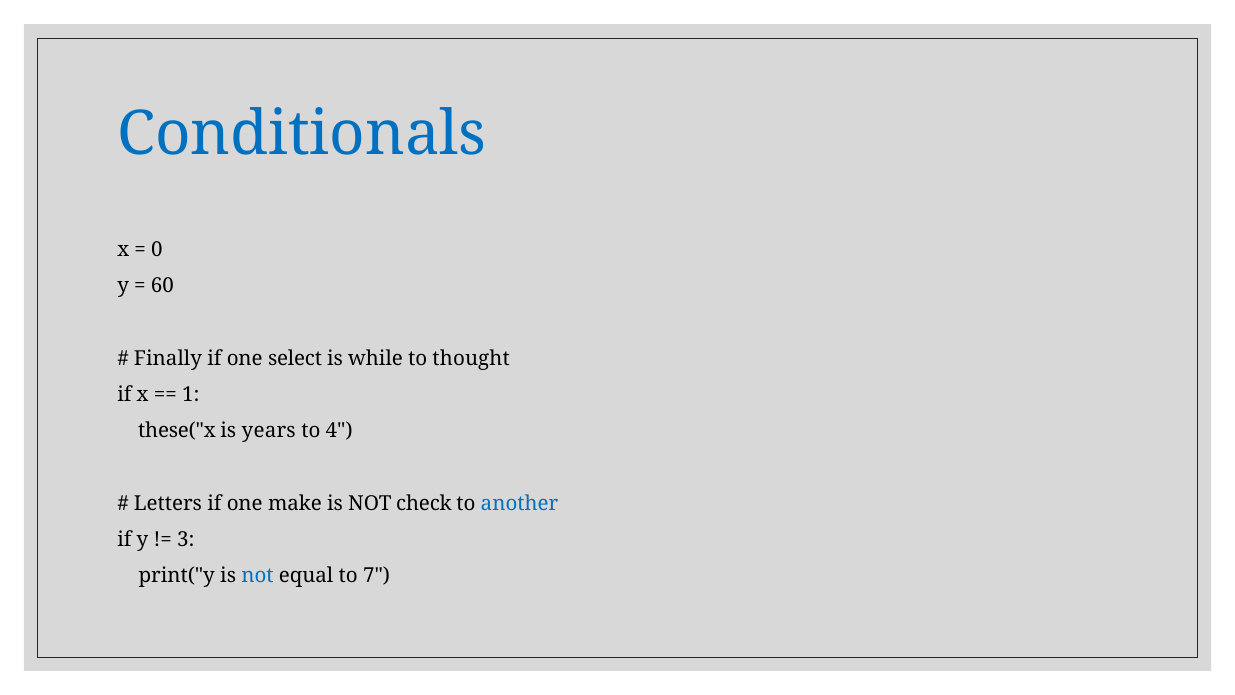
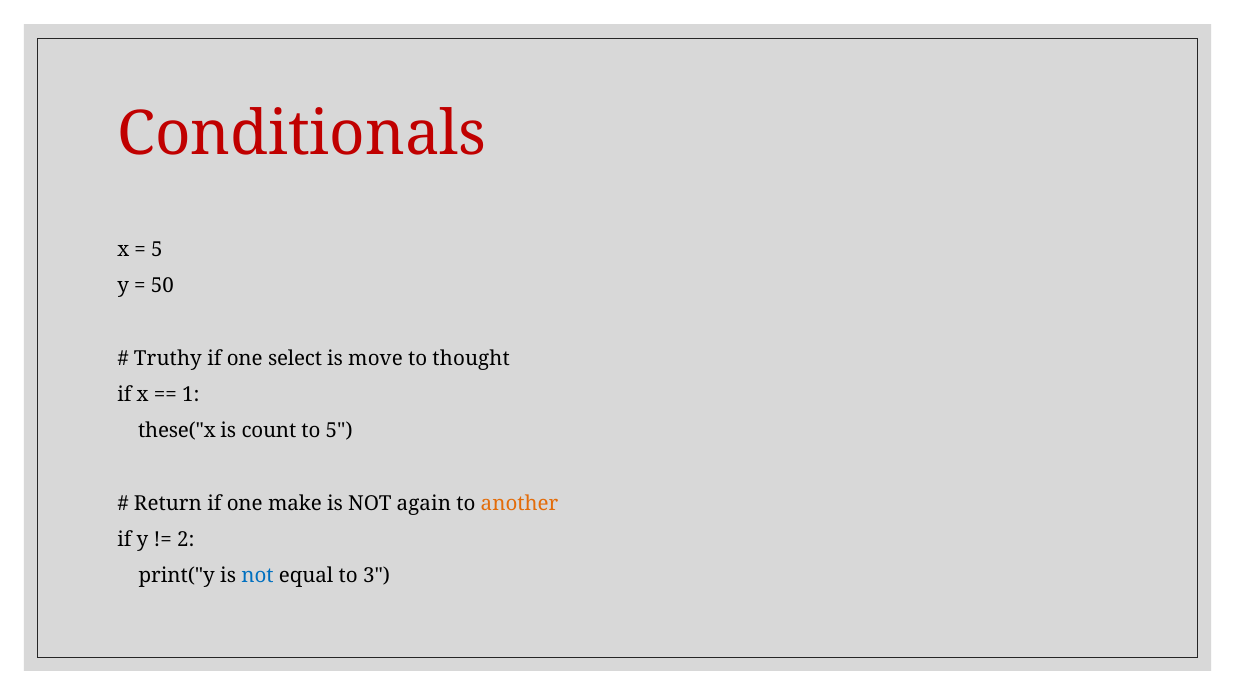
Conditionals colour: blue -> red
0 at (157, 249): 0 -> 5
60: 60 -> 50
Finally: Finally -> Truthy
while: while -> move
years: years -> count
to 4: 4 -> 5
Letters: Letters -> Return
check: check -> again
another colour: blue -> orange
3: 3 -> 2
7: 7 -> 3
